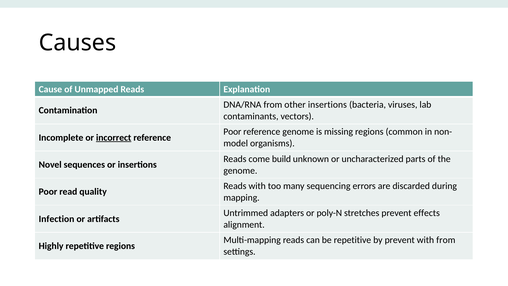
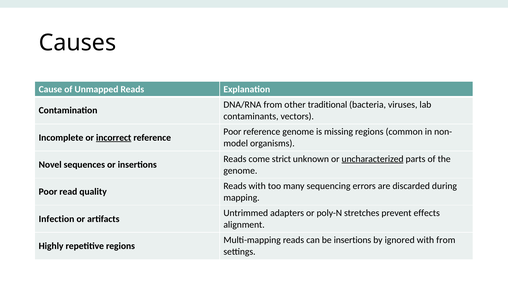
other insertions: insertions -> traditional
build: build -> strict
uncharacterized underline: none -> present
be repetitive: repetitive -> insertions
by prevent: prevent -> ignored
